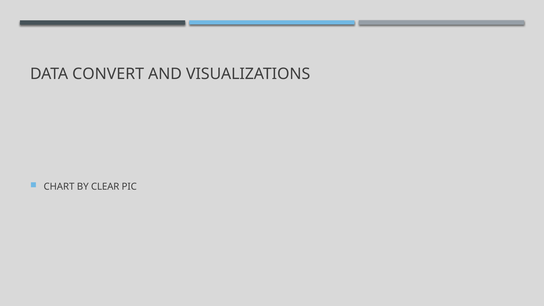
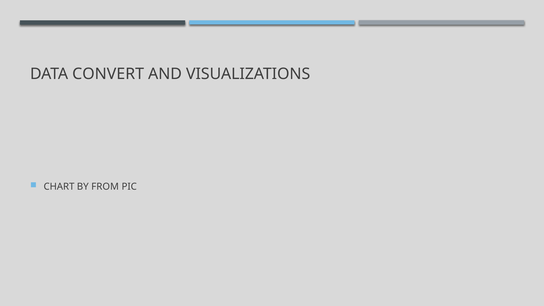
CLEAR: CLEAR -> FROM
